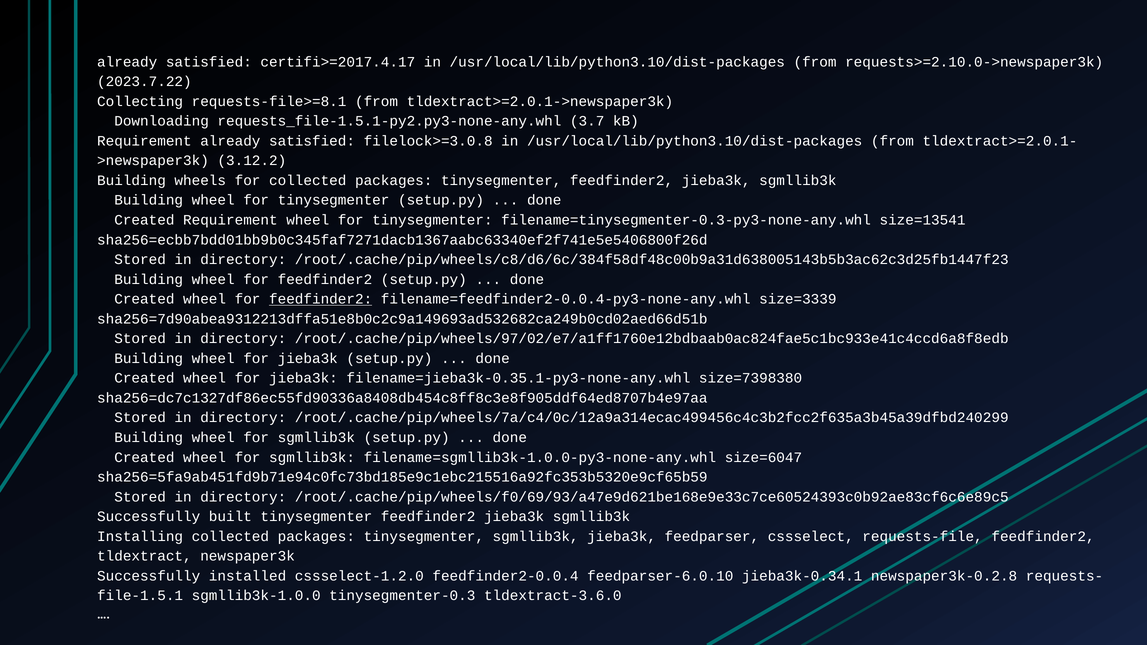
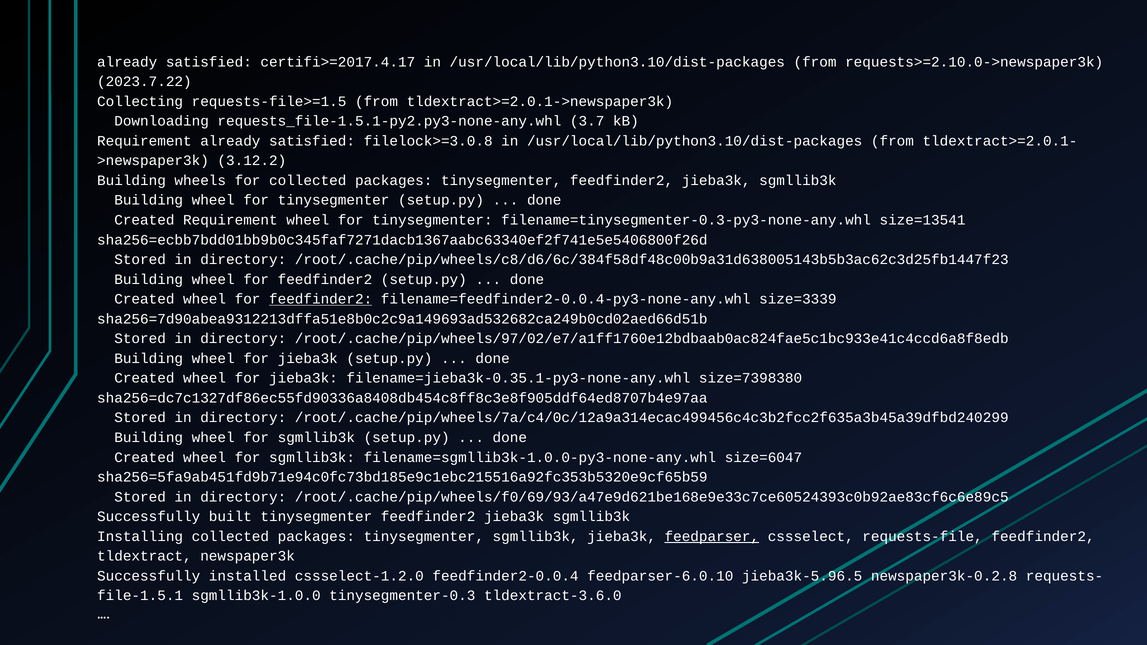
requests-file>=8.1: requests-file>=8.1 -> requests-file>=1.5
feedparser underline: none -> present
jieba3k-0.34.1: jieba3k-0.34.1 -> jieba3k-5.96.5
